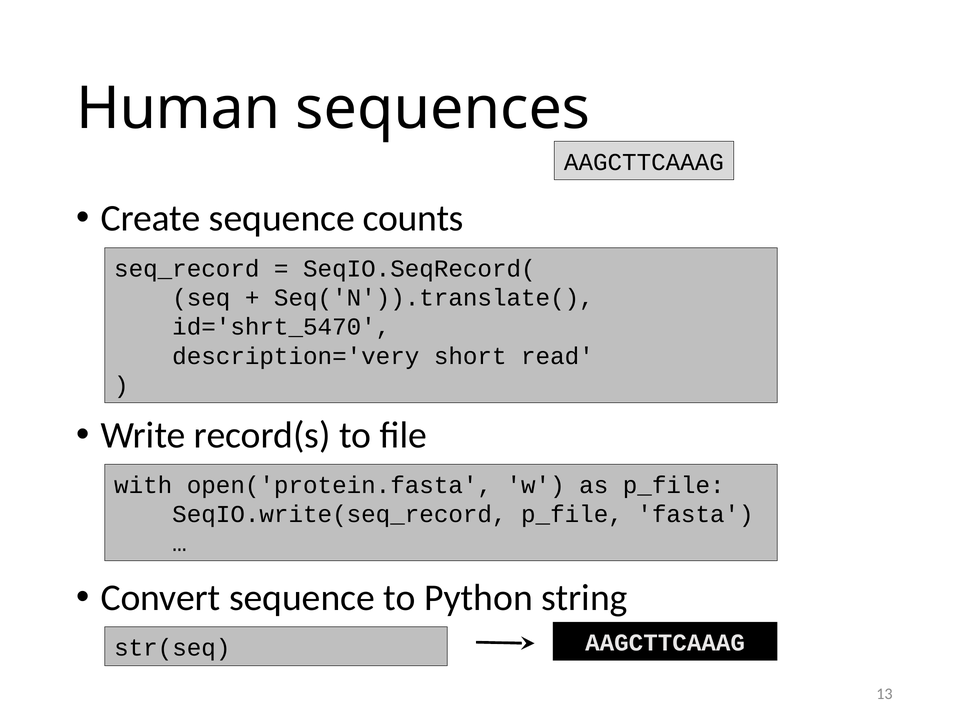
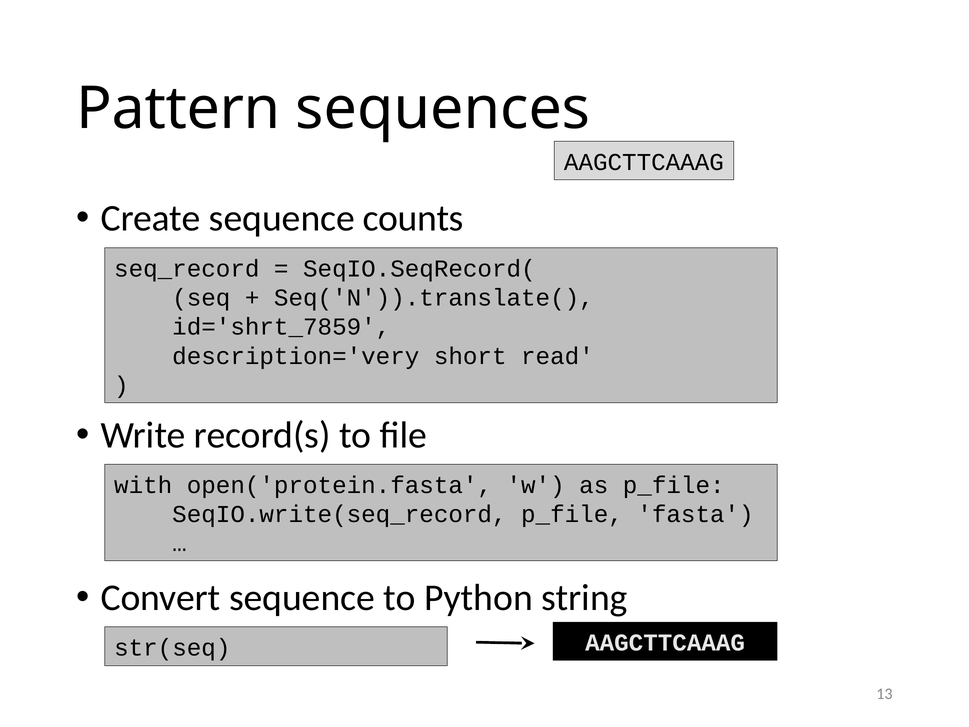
Human: Human -> Pattern
id='shrt_5470: id='shrt_5470 -> id='shrt_7859
